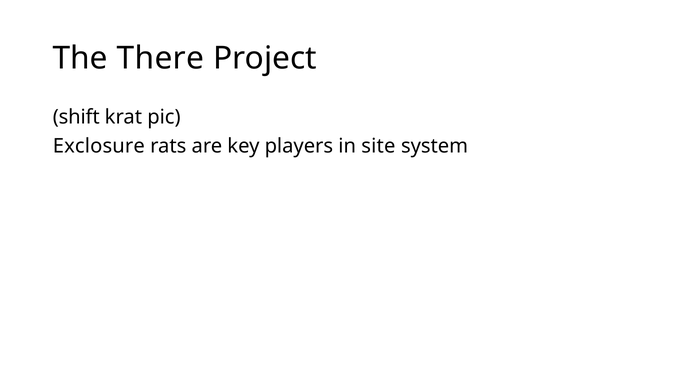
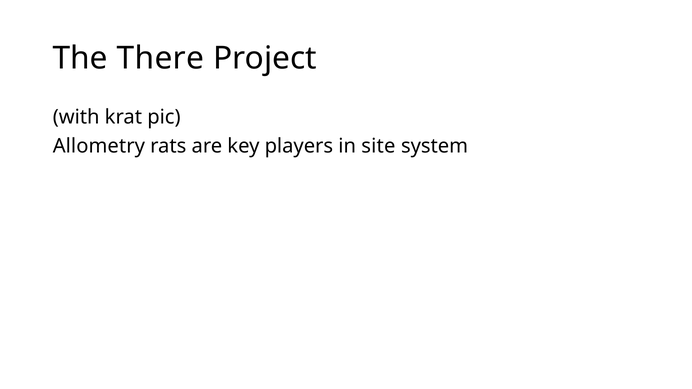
shift: shift -> with
Exclosure: Exclosure -> Allometry
